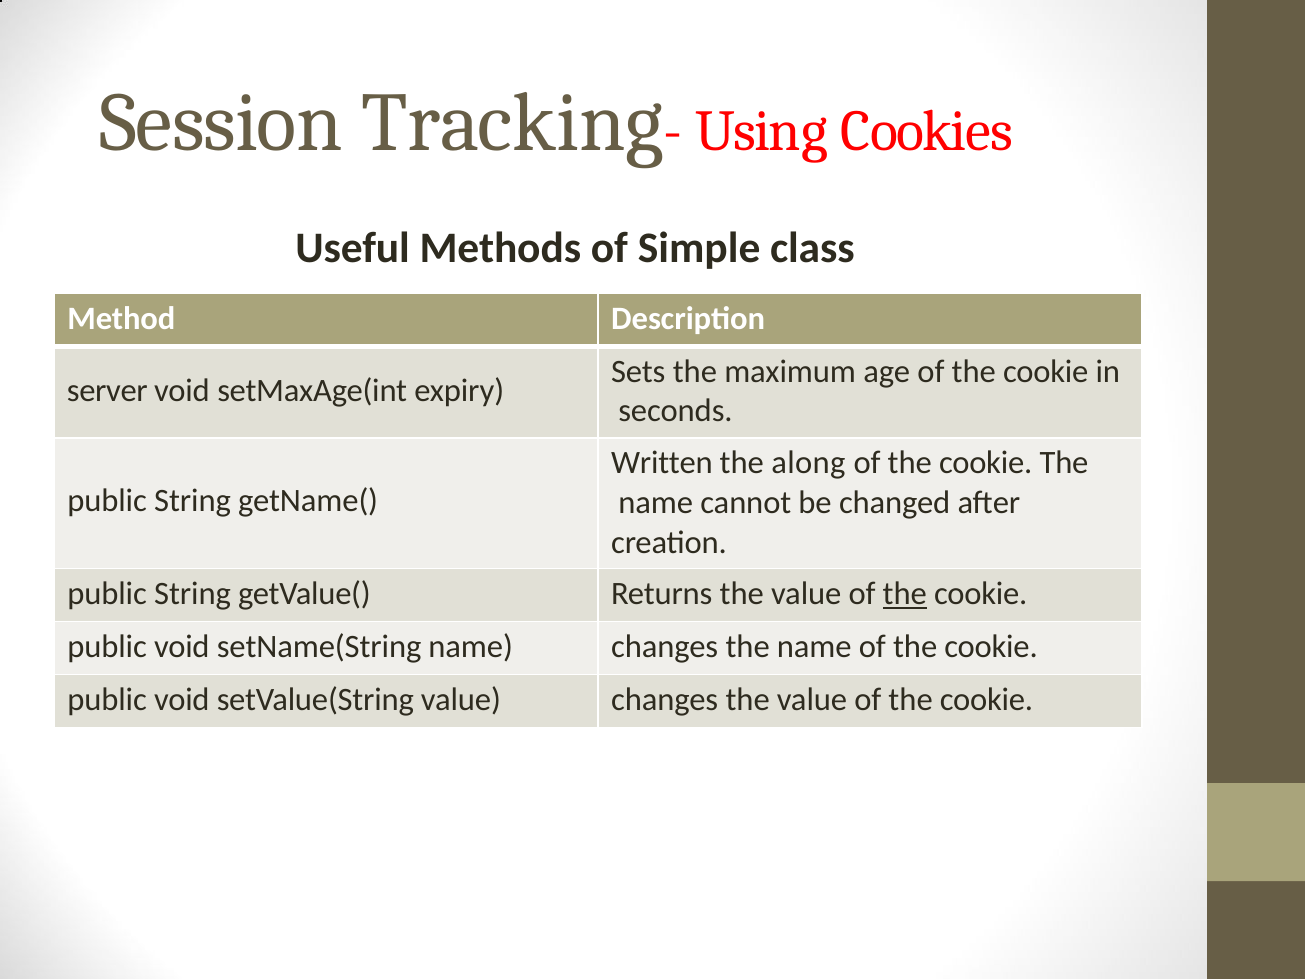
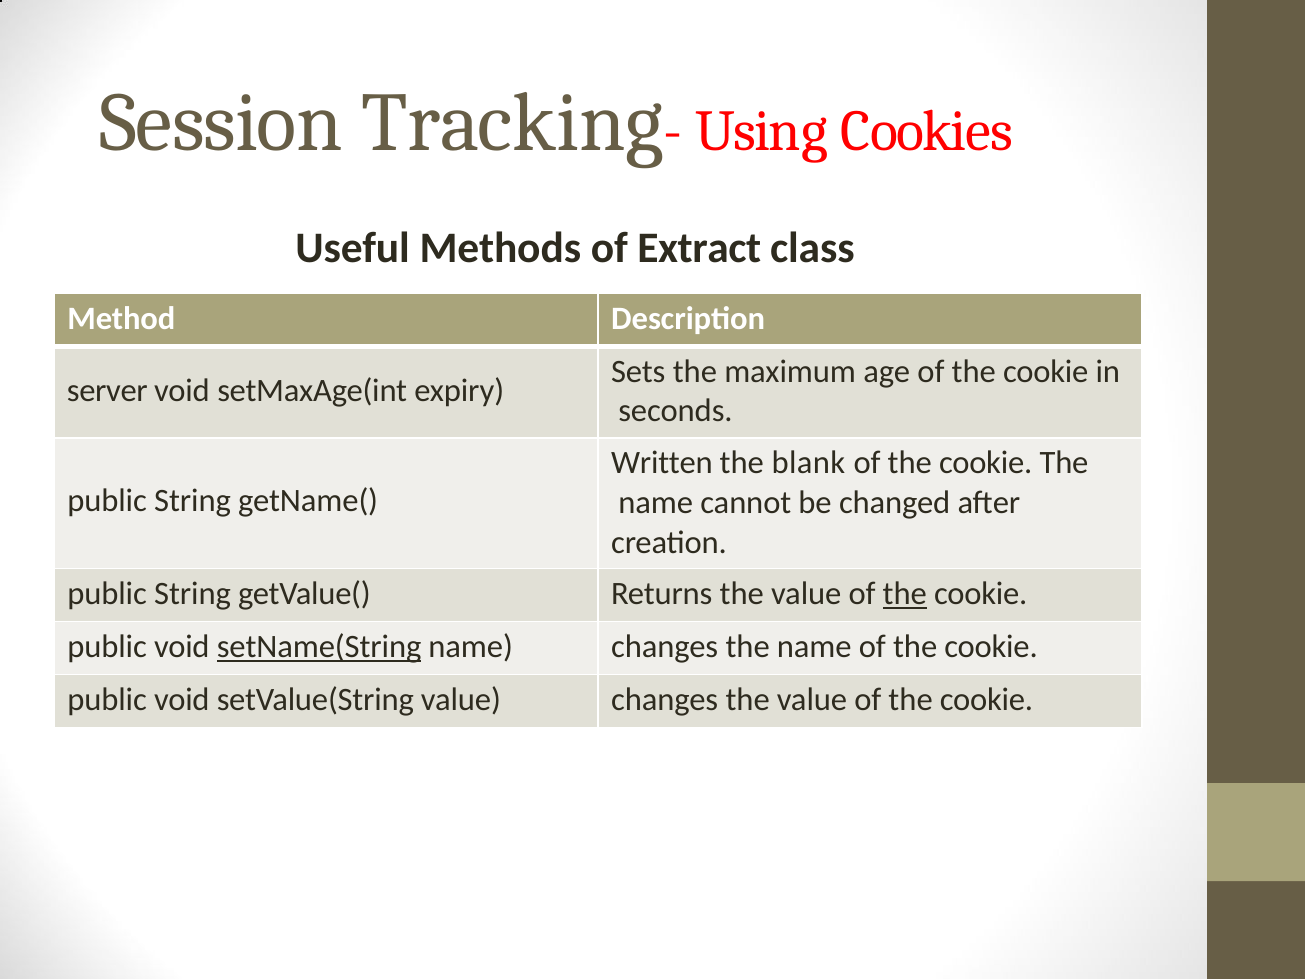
Simple: Simple -> Extract
along: along -> blank
setName(String underline: none -> present
